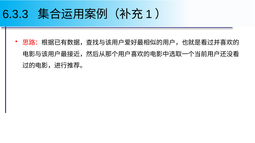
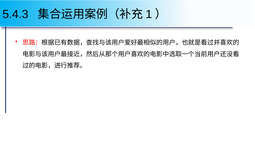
6.3.3: 6.3.3 -> 5.4.3
